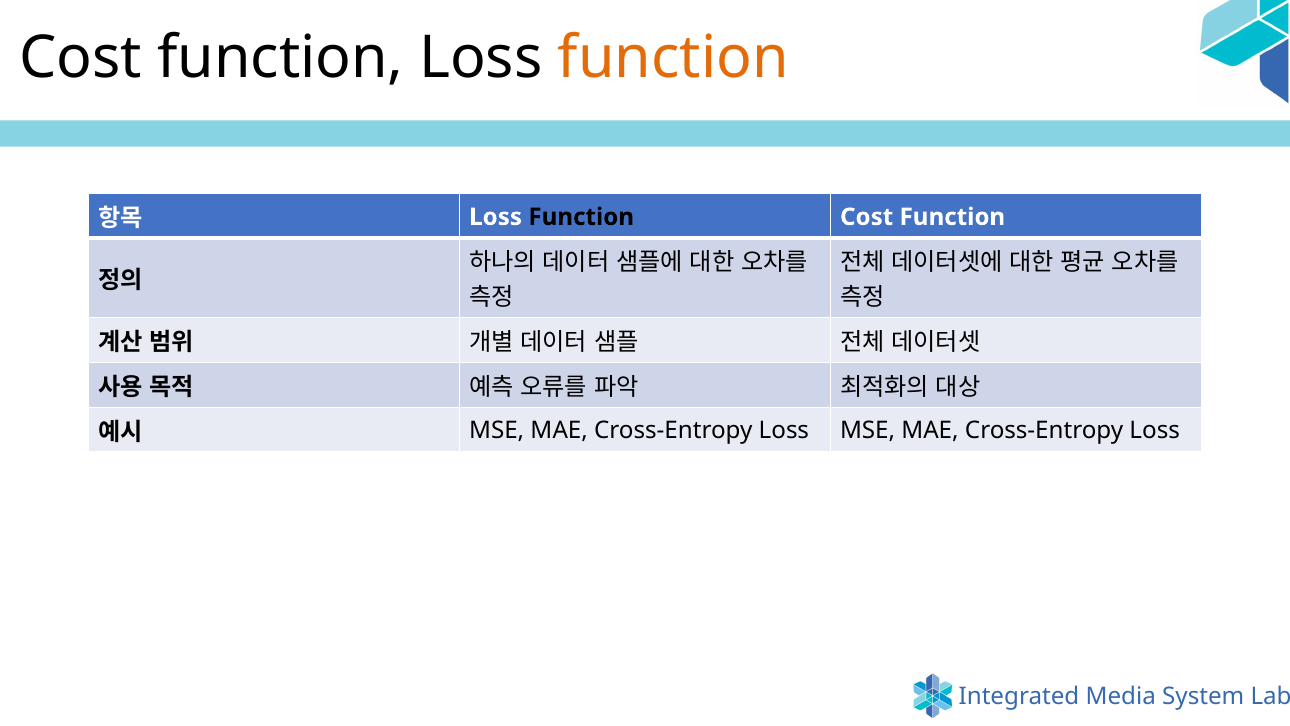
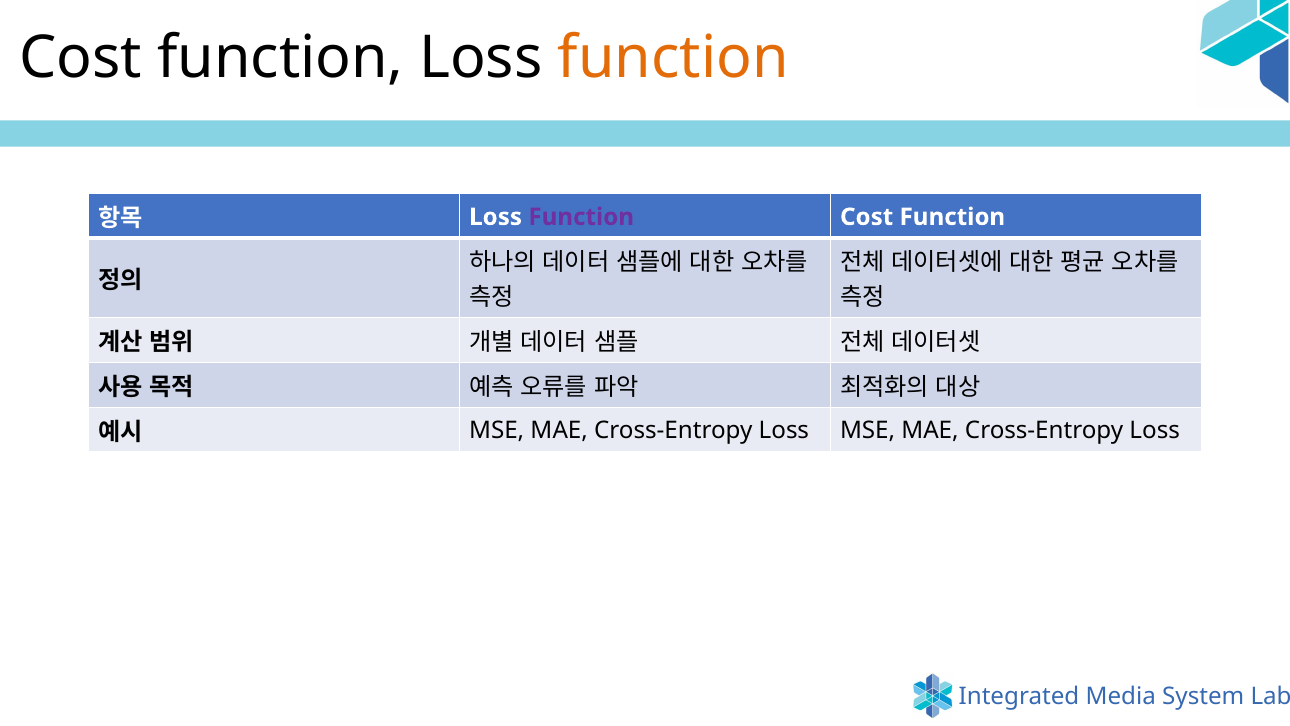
Function at (581, 217) colour: black -> purple
